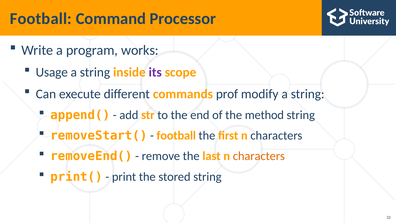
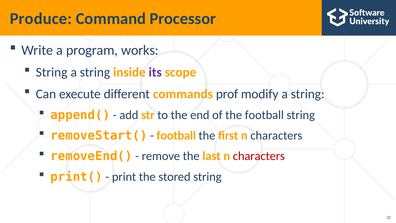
Football at (41, 19): Football -> Produce
Usage at (52, 72): Usage -> String
the method: method -> football
characters at (259, 156) colour: orange -> red
